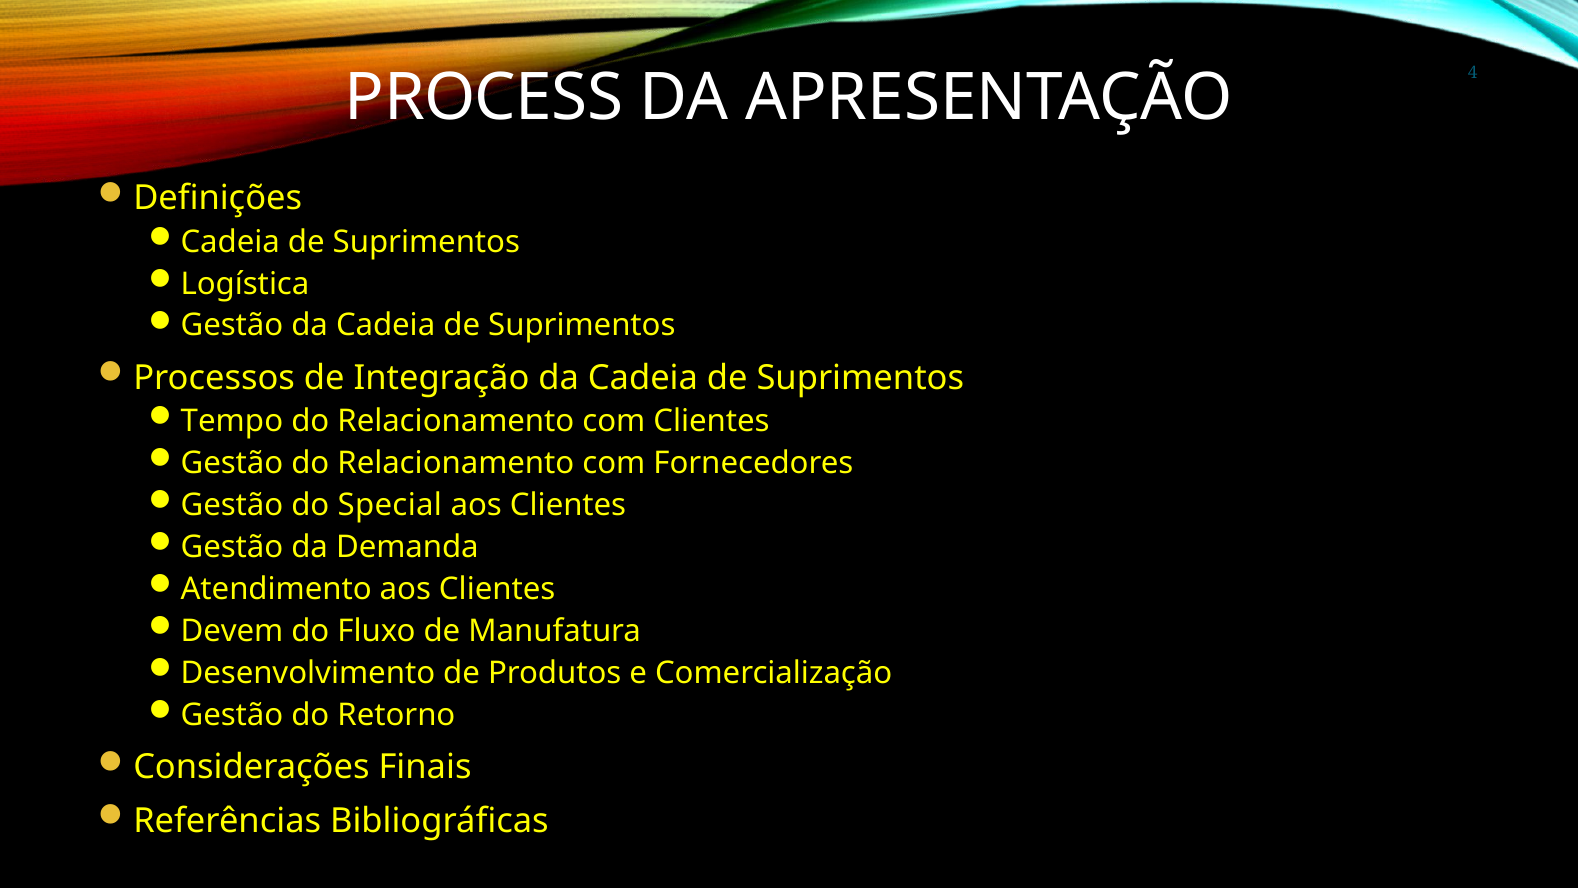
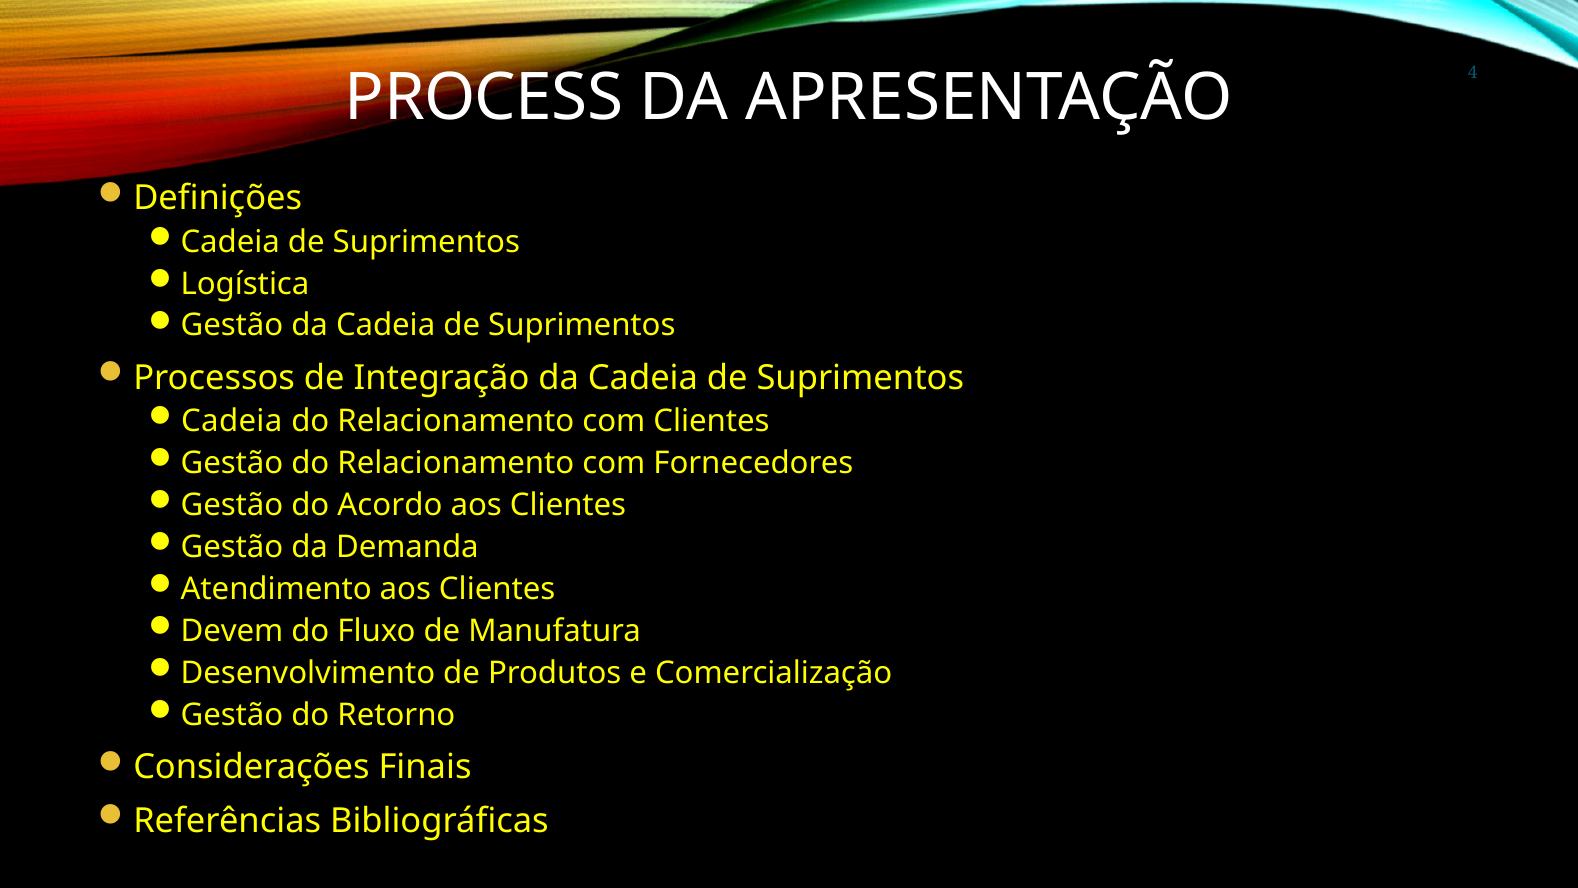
Tempo at (232, 421): Tempo -> Cadeia
Special: Special -> Acordo
